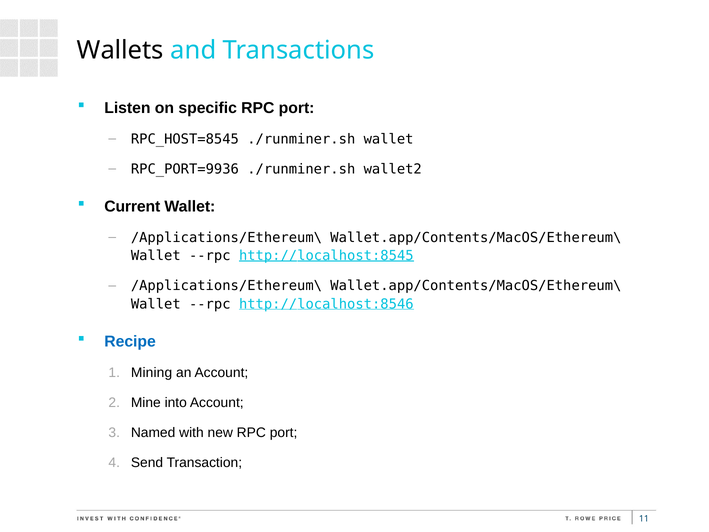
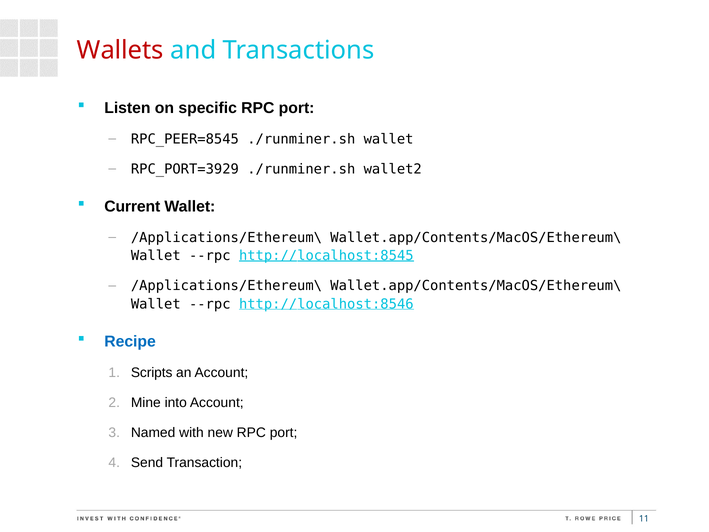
Wallets colour: black -> red
RPC_HOST=8545: RPC_HOST=8545 -> RPC_PEER=8545
RPC_PORT=9936: RPC_PORT=9936 -> RPC_PORT=3929
Mining: Mining -> Scripts
